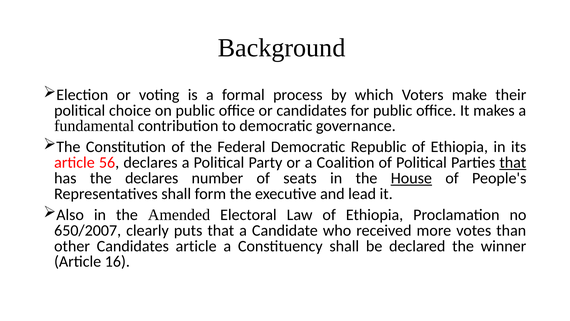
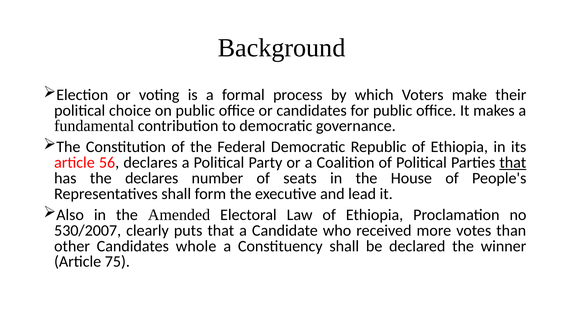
House underline: present -> none
650/2007: 650/2007 -> 530/2007
Candidates article: article -> whole
16: 16 -> 75
